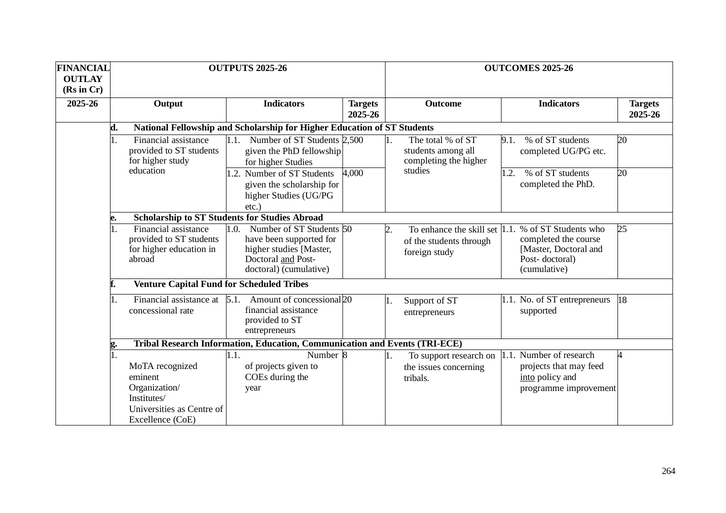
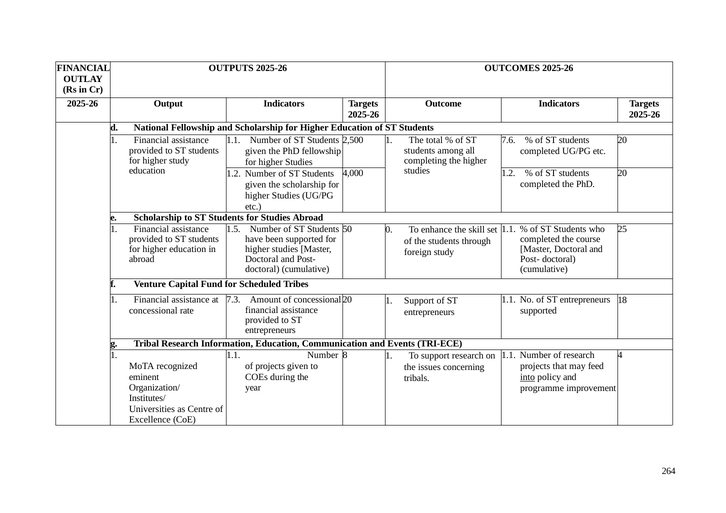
9.1: 9.1 -> 7.6
1.0: 1.0 -> 1.5
2: 2 -> 0
and at (288, 259) underline: present -> none
5.1: 5.1 -> 7.3
